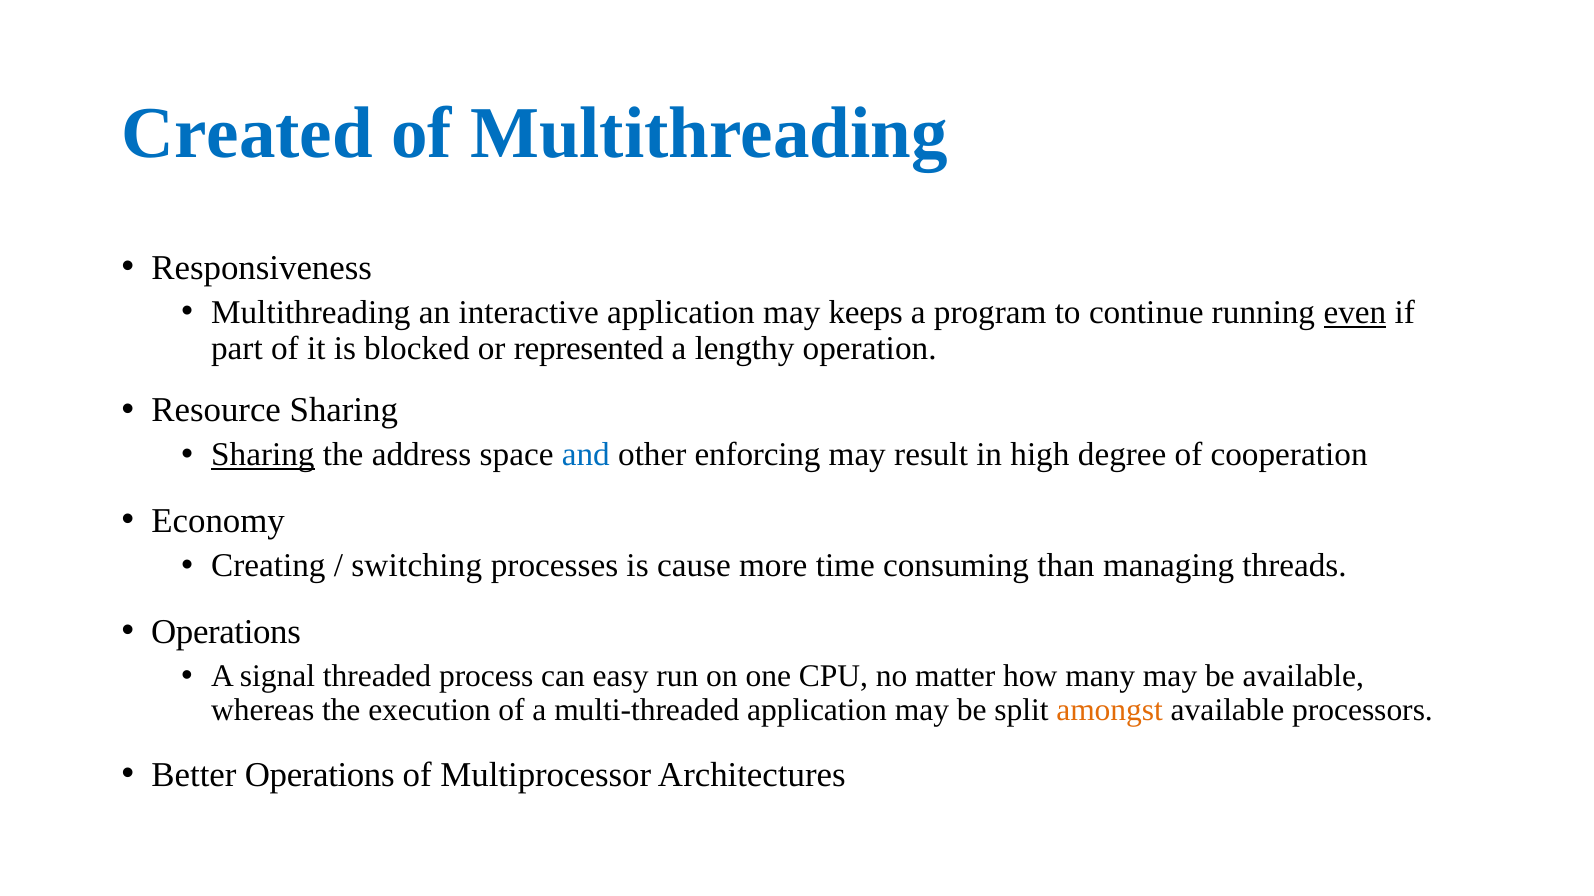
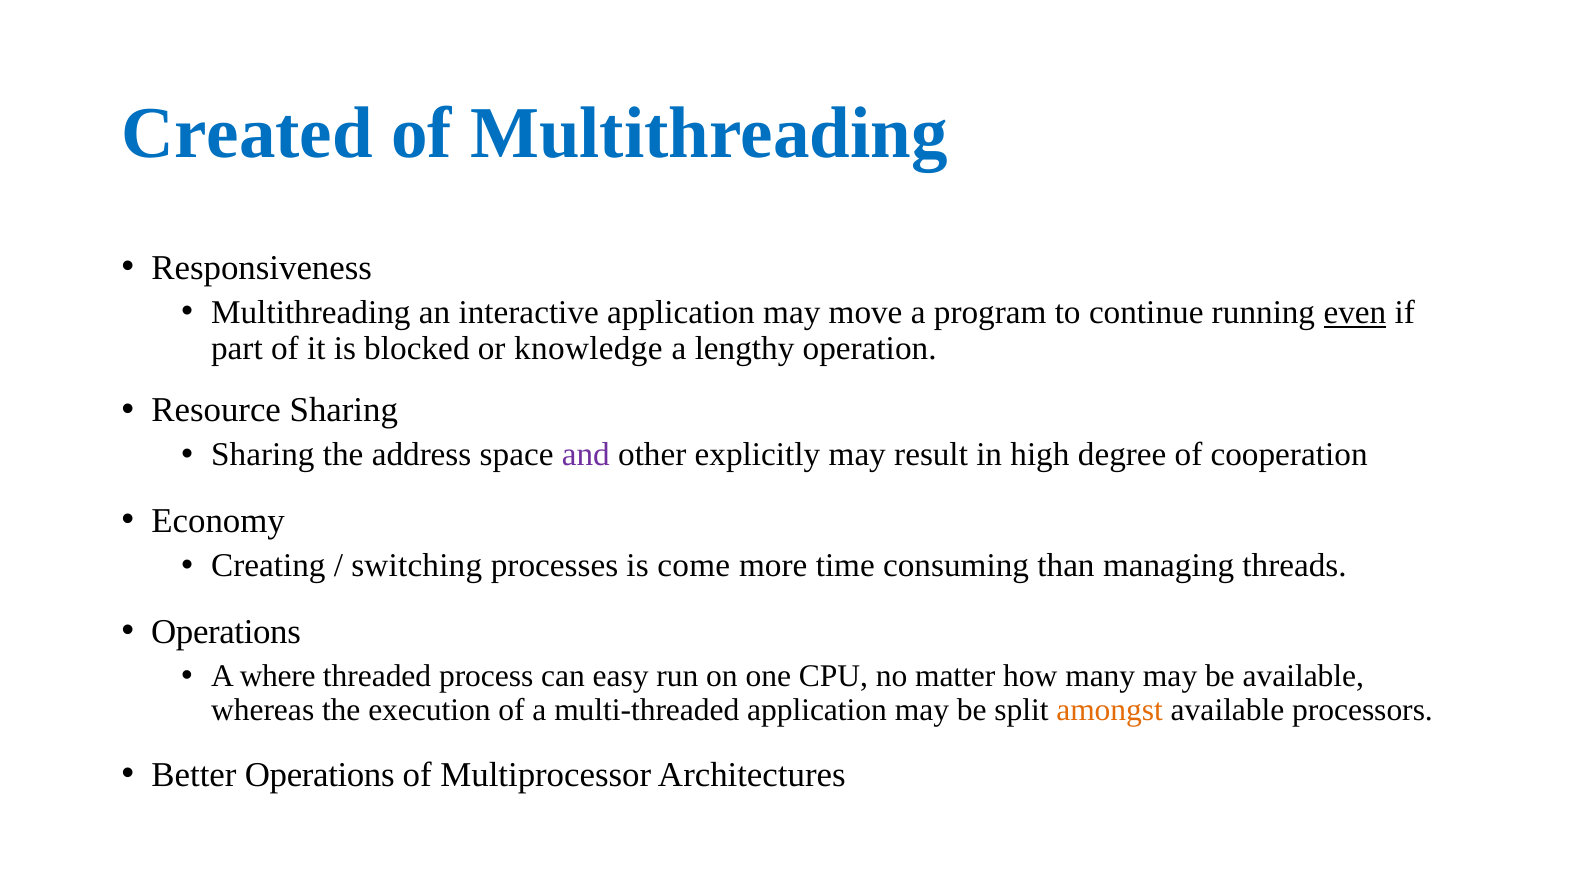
keeps: keeps -> move
represented: represented -> knowledge
Sharing at (263, 455) underline: present -> none
and colour: blue -> purple
enforcing: enforcing -> explicitly
cause: cause -> come
signal: signal -> where
